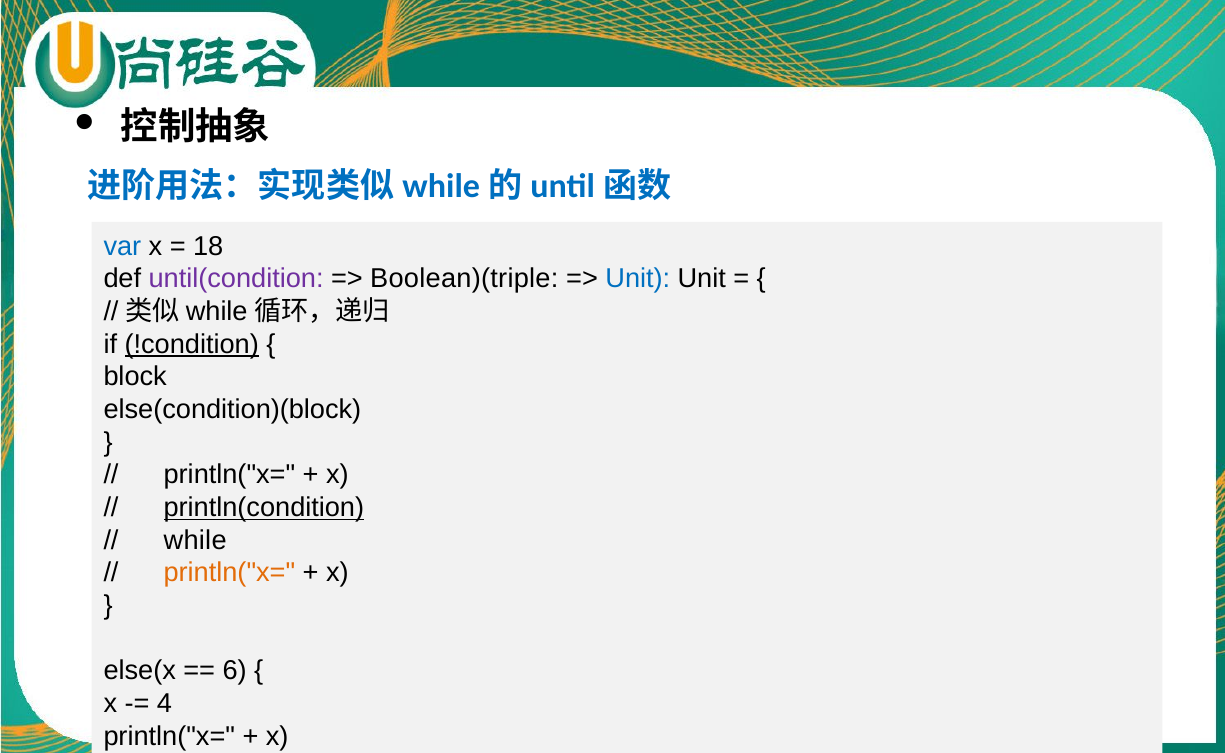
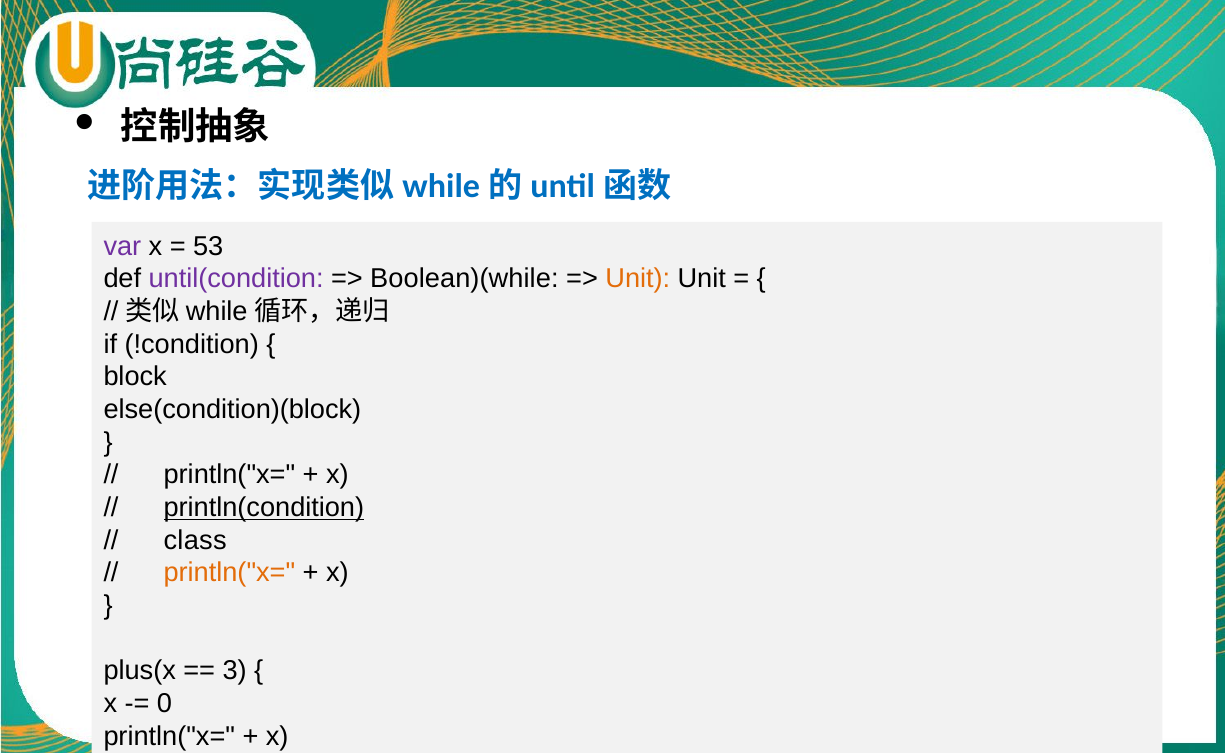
var colour: blue -> purple
18: 18 -> 53
Boolean)(triple: Boolean)(triple -> Boolean)(while
Unit at (638, 279) colour: blue -> orange
!condition underline: present -> none
while: while -> class
else(x: else(x -> plus(x
6: 6 -> 3
4: 4 -> 0
